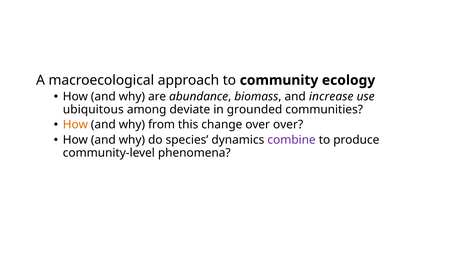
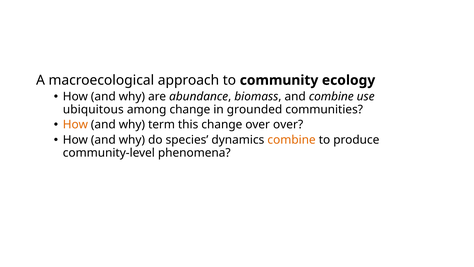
and increase: increase -> combine
among deviate: deviate -> change
from: from -> term
combine at (292, 140) colour: purple -> orange
